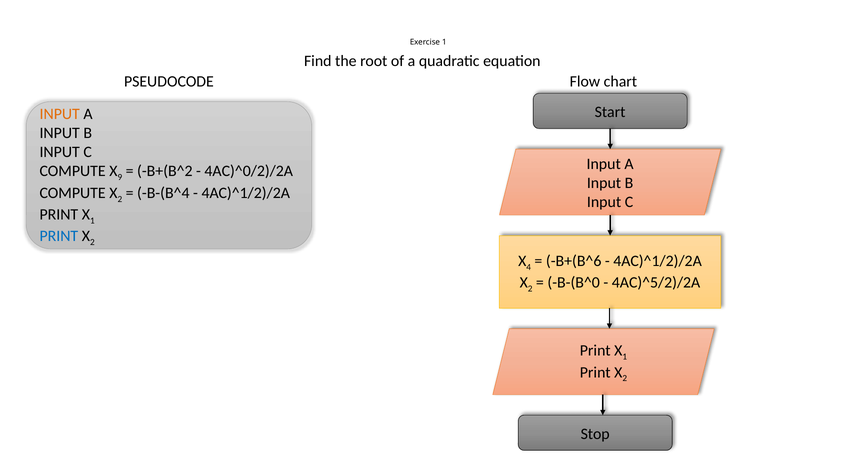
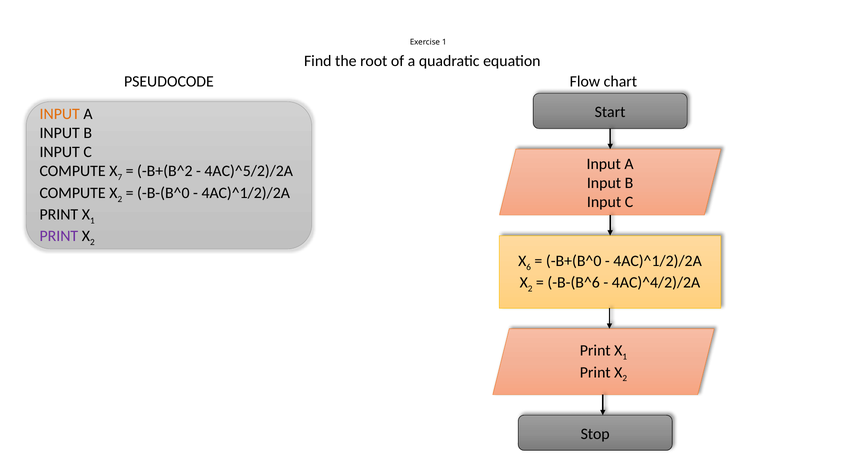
9: 9 -> 7
4AC)^0/2)/2A: 4AC)^0/2)/2A -> 4AC)^5/2)/2A
B-(B^4: B-(B^4 -> B-(B^0
PRINT at (59, 236) colour: blue -> purple
4: 4 -> 6
B+(B^6: B+(B^6 -> B+(B^0
B-(B^0: B-(B^0 -> B-(B^6
4AC)^5/2)/2A: 4AC)^5/2)/2A -> 4AC)^4/2)/2A
